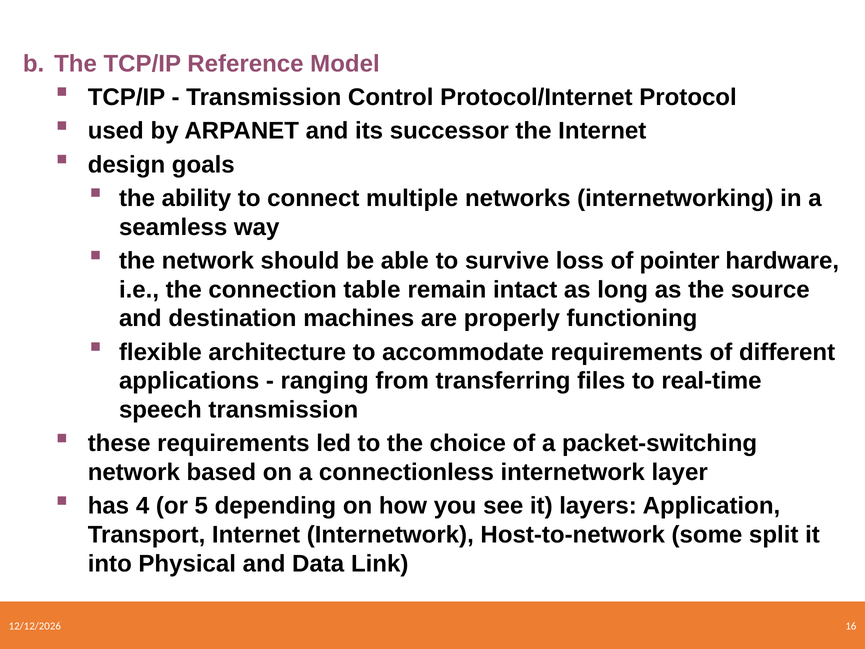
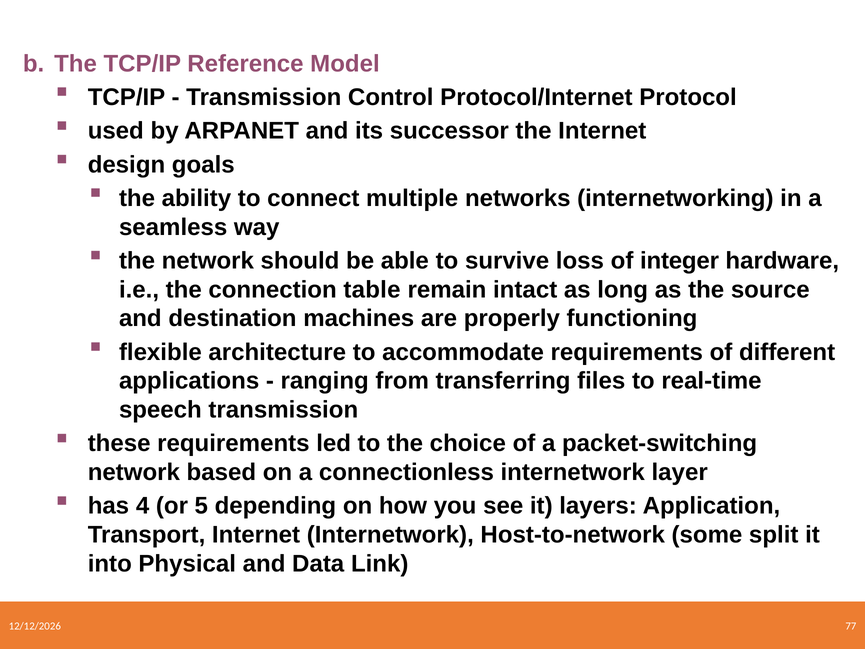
pointer: pointer -> integer
16: 16 -> 77
